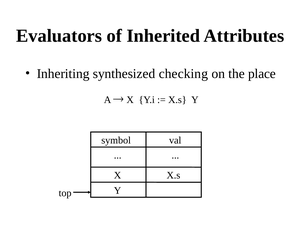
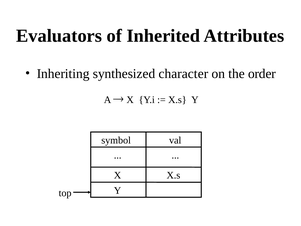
checking: checking -> character
place: place -> order
